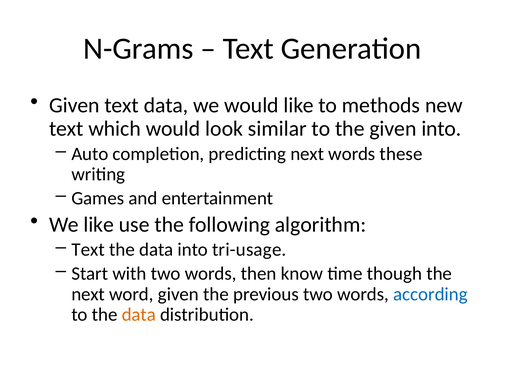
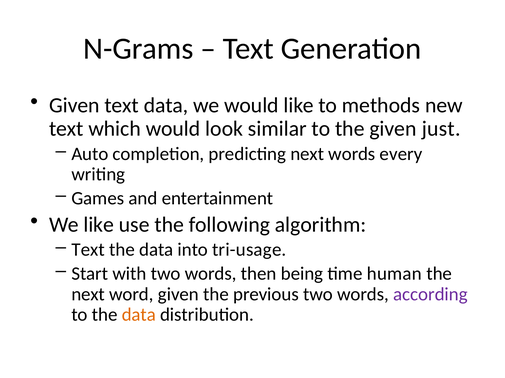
given into: into -> just
these: these -> every
know: know -> being
though: though -> human
according colour: blue -> purple
